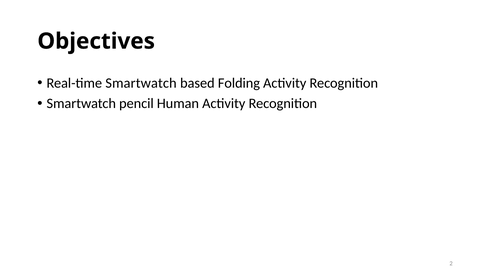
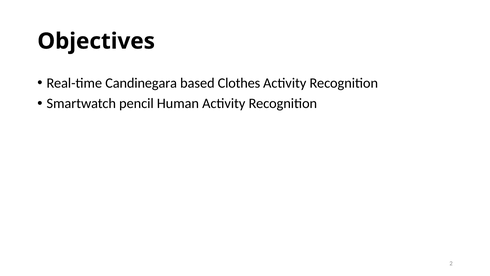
Real-time Smartwatch: Smartwatch -> Candinegara
Folding: Folding -> Clothes
